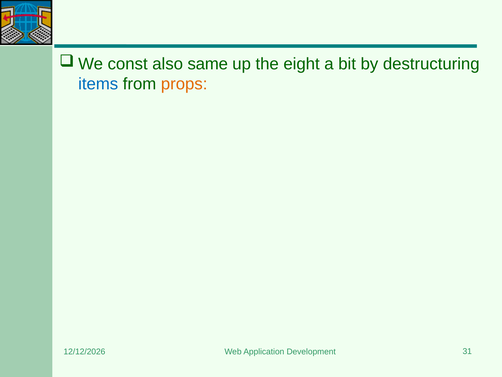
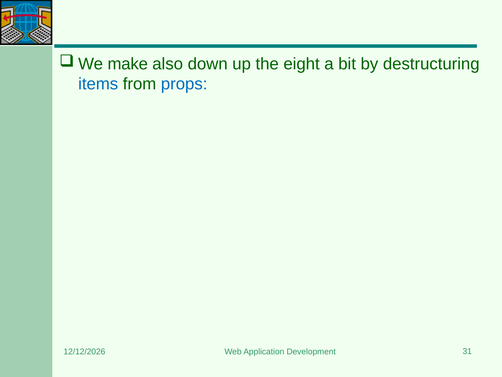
const: const -> make
same: same -> down
props colour: orange -> blue
